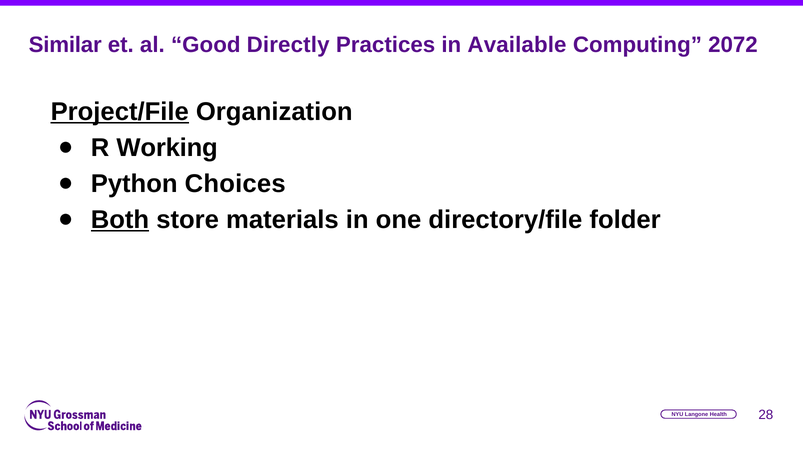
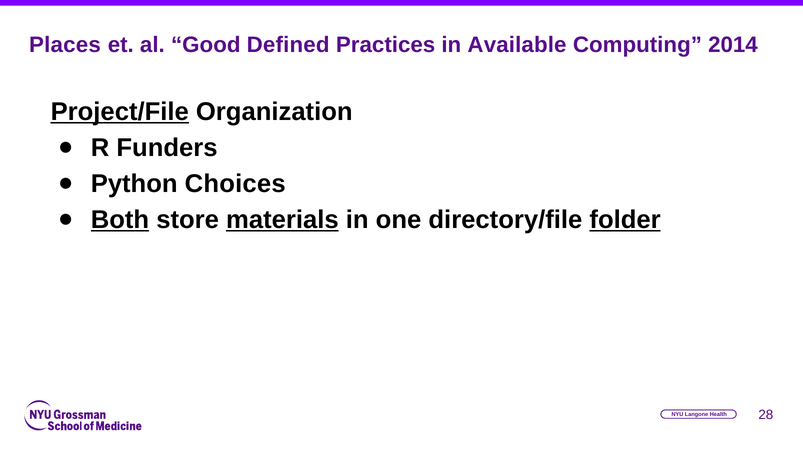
Similar: Similar -> Places
Directly: Directly -> Defined
2072: 2072 -> 2014
Working: Working -> Funders
materials underline: none -> present
folder underline: none -> present
